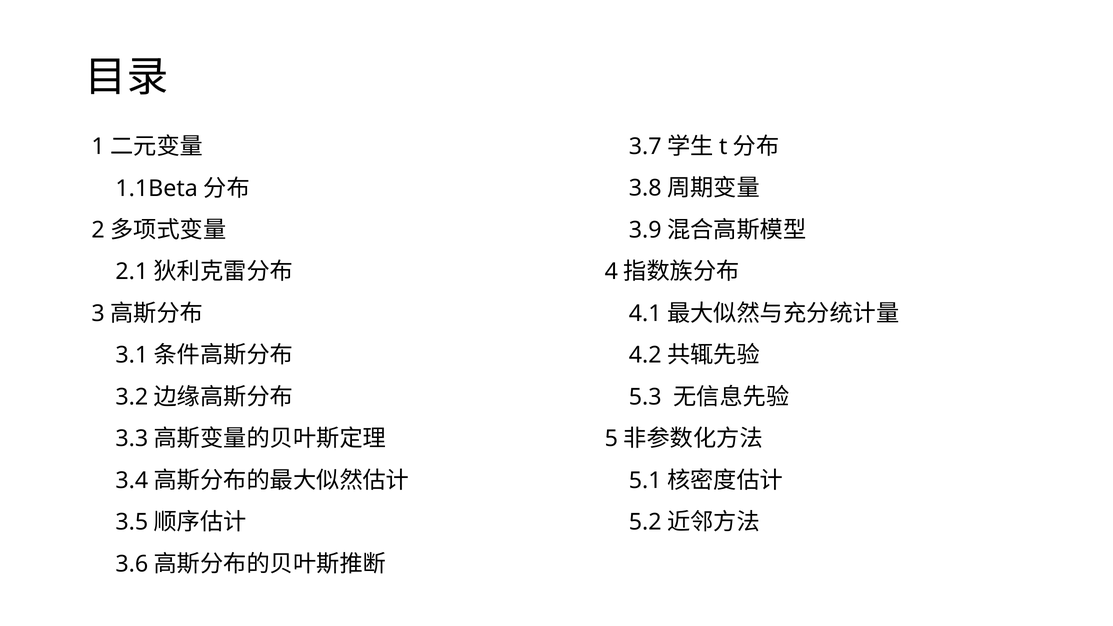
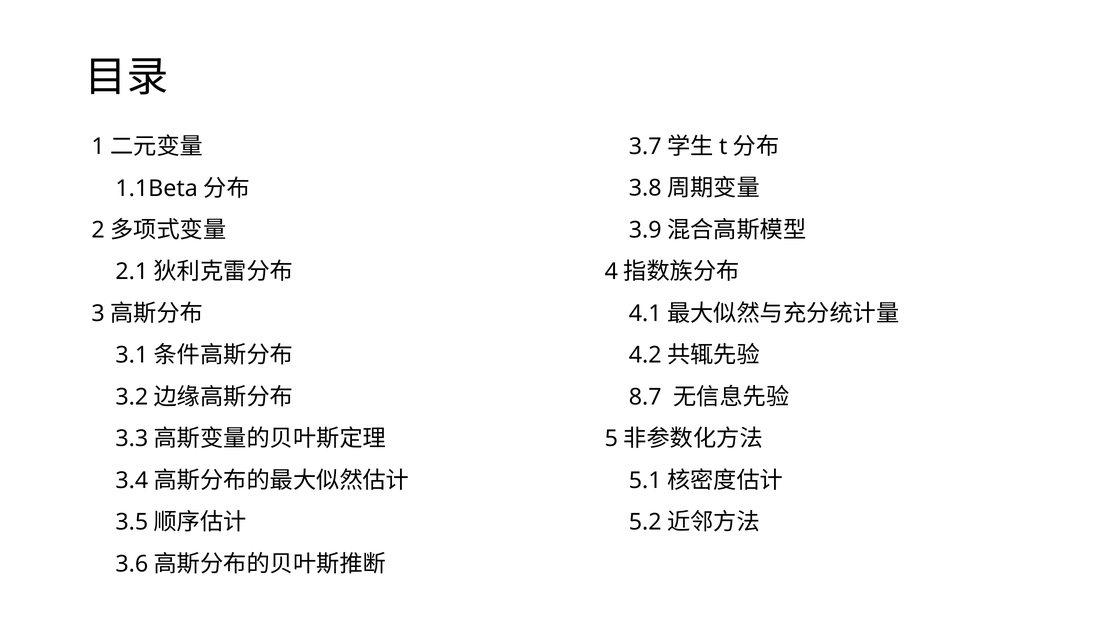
5.3: 5.3 -> 8.7
